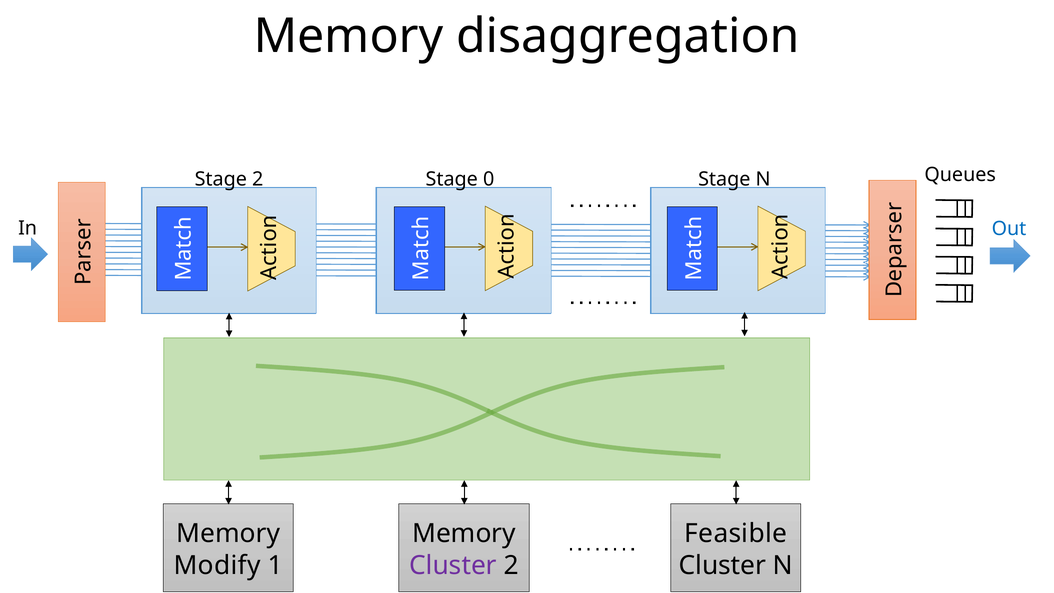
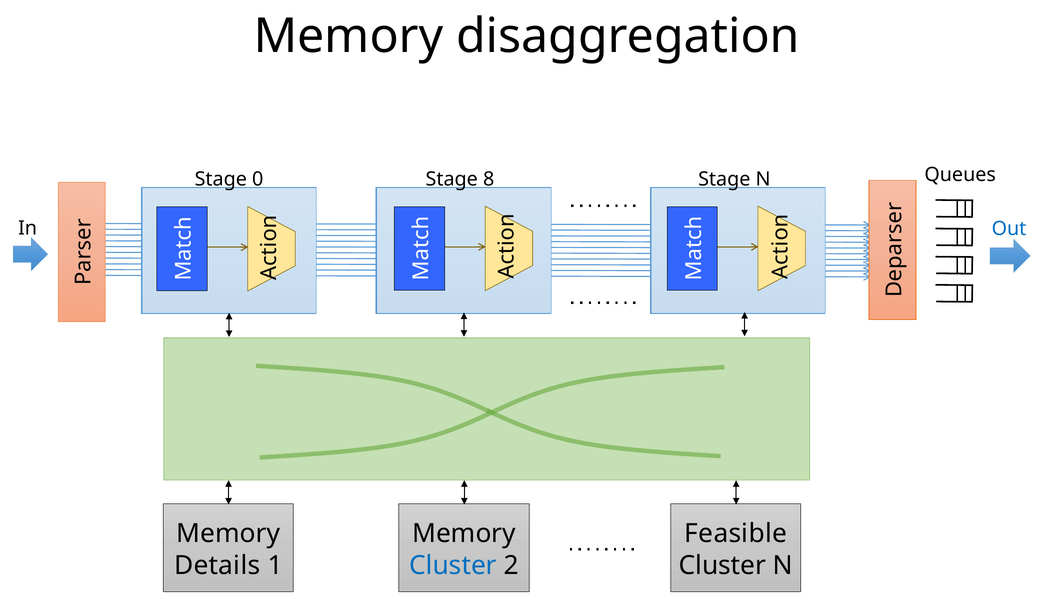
Stage 2: 2 -> 0
0: 0 -> 8
Modify: Modify -> Details
Cluster at (453, 565) colour: purple -> blue
